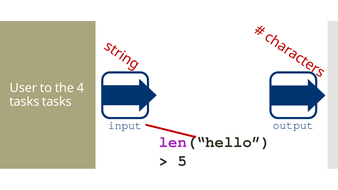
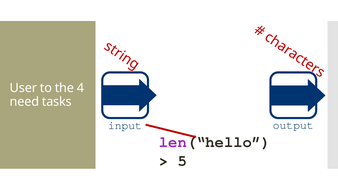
tasks at (24, 102): tasks -> need
